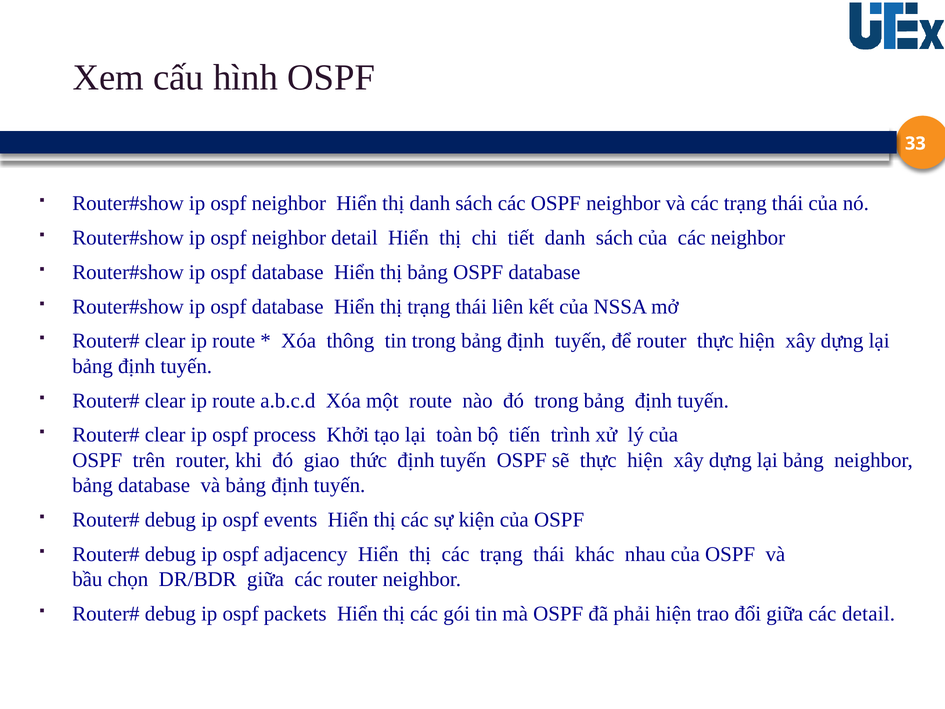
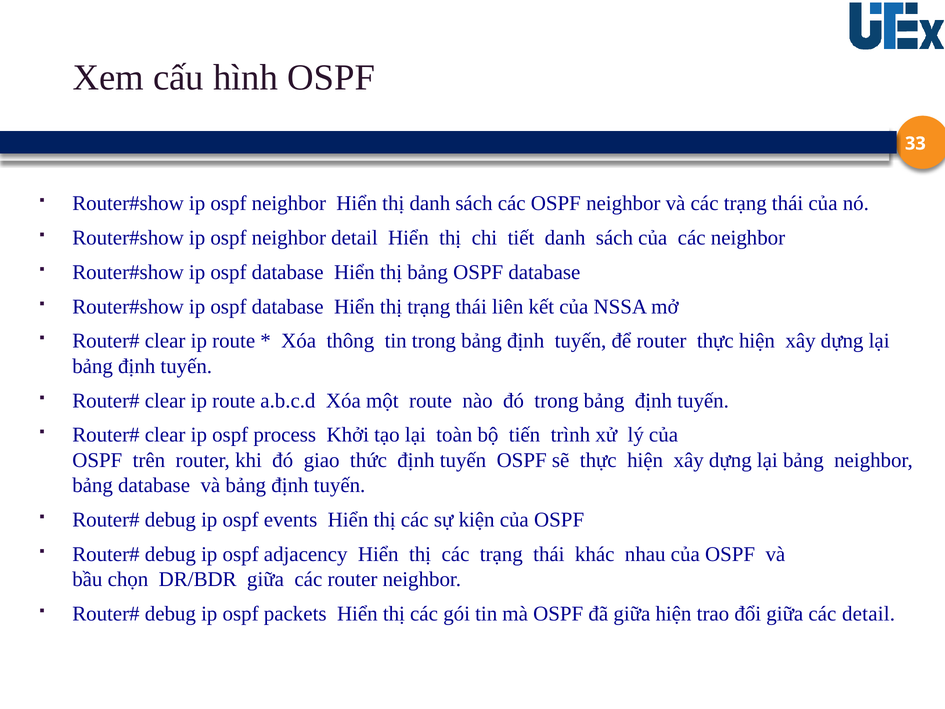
đã phải: phải -> giữa
